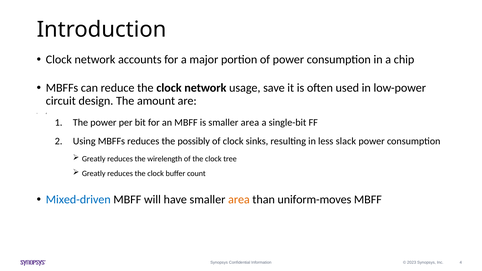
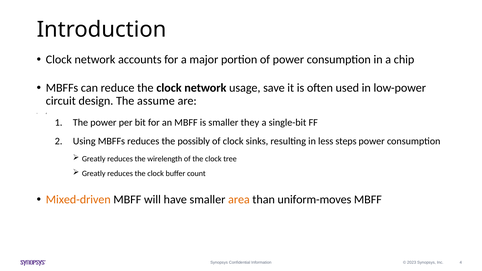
amount: amount -> assume
is smaller area: area -> they
slack: slack -> steps
Mixed-driven colour: blue -> orange
